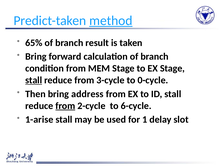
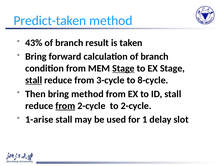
method at (111, 21) underline: present -> none
65%: 65% -> 43%
Stage at (123, 68) underline: none -> present
0-cycle: 0-cycle -> 8-cycle
bring address: address -> method
to 6-cycle: 6-cycle -> 2-cycle
